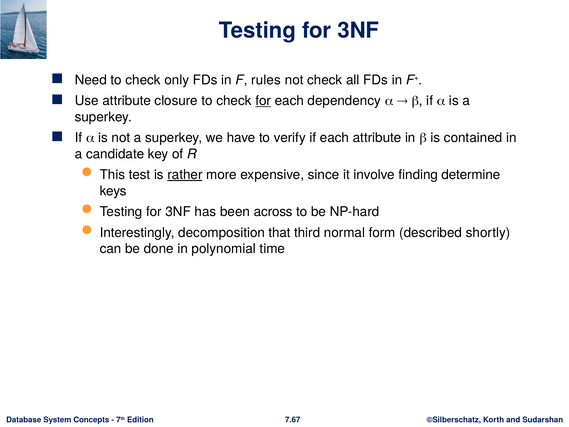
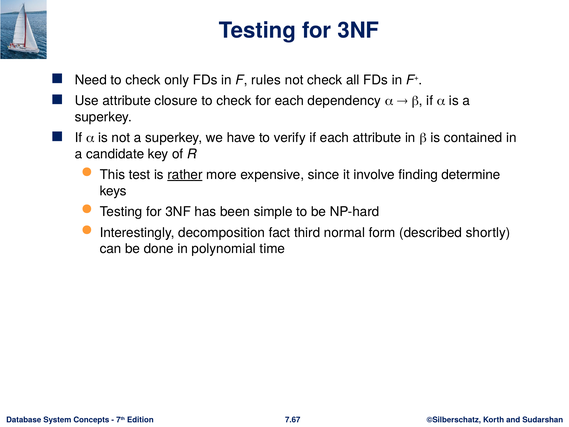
for at (263, 101) underline: present -> none
across: across -> simple
that: that -> fact
